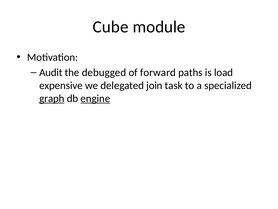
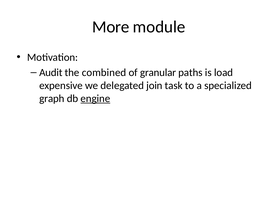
Cube: Cube -> More
debugged: debugged -> combined
forward: forward -> granular
graph underline: present -> none
